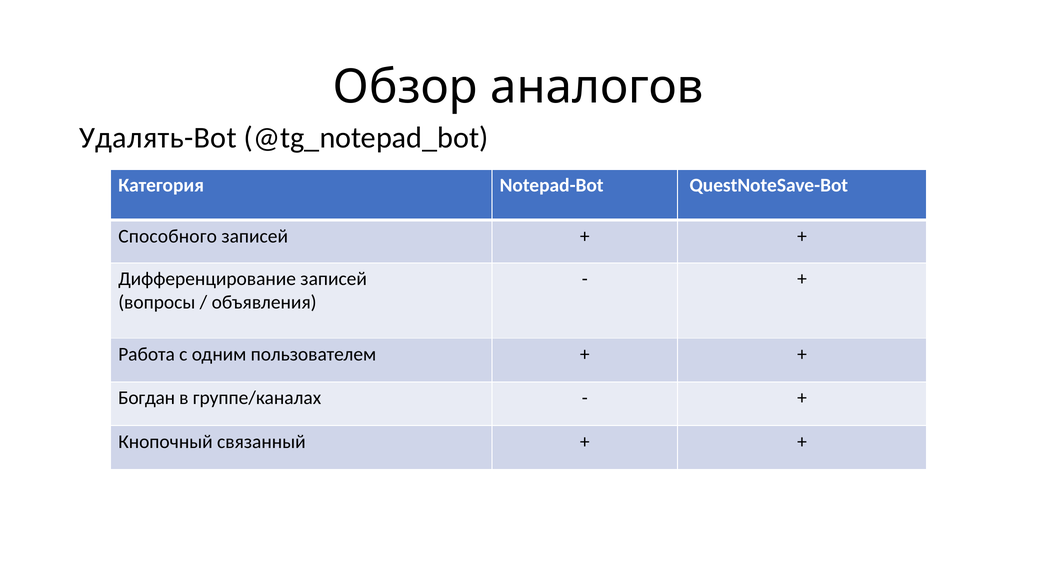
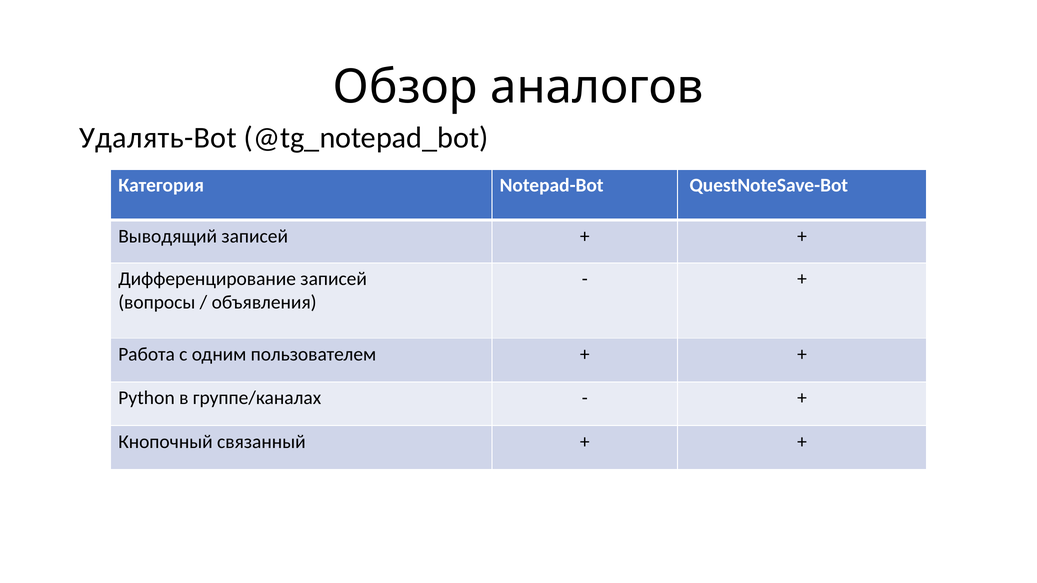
Способного: Способного -> Выводящий
Богдан: Богдан -> Python
